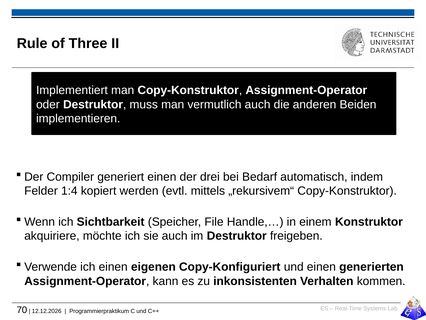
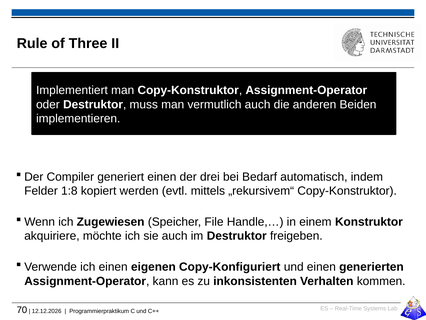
1:4: 1:4 -> 1:8
Sichtbarkeit: Sichtbarkeit -> Zugewiesen
